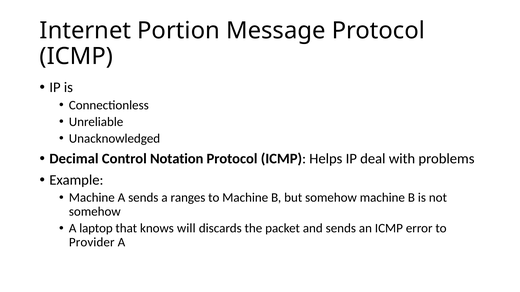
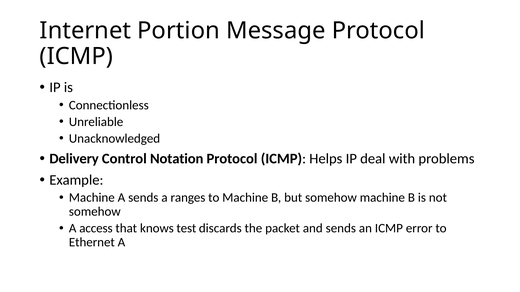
Decimal: Decimal -> Delivery
laptop: laptop -> access
will: will -> test
Provider: Provider -> Ethernet
